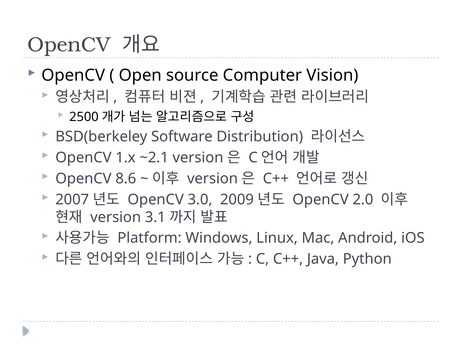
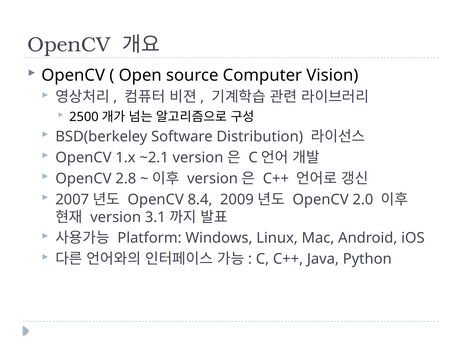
8.6: 8.6 -> 2.8
3.0: 3.0 -> 8.4
